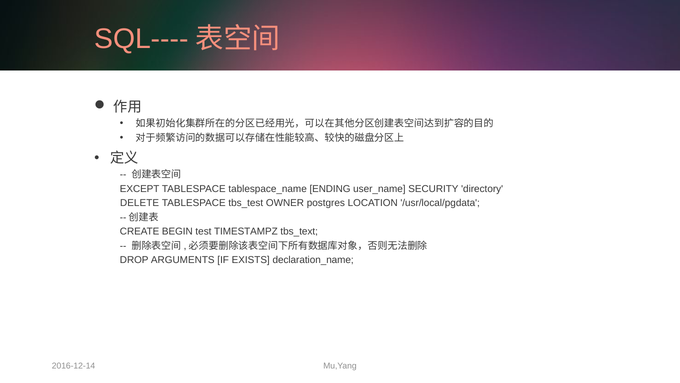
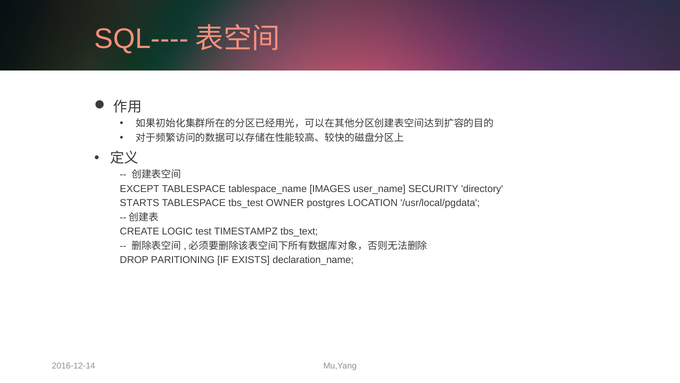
ENDING: ENDING -> IMAGES
DELETE: DELETE -> STARTS
BEGIN: BEGIN -> LOGIC
ARGUMENTS: ARGUMENTS -> PARITIONING
